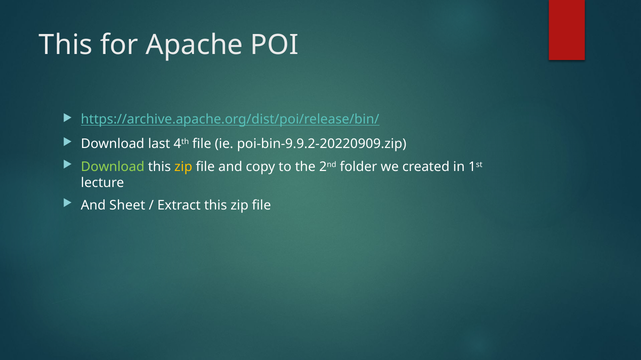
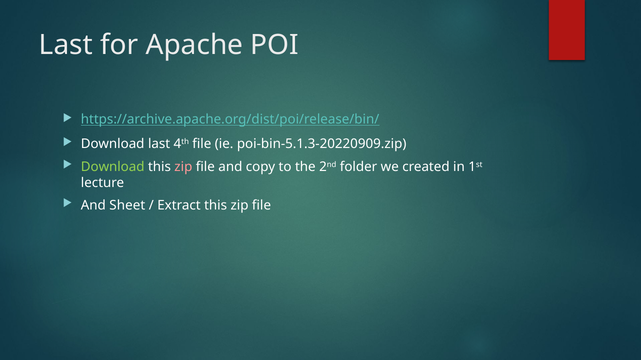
This at (66, 45): This -> Last
poi-bin-9.9.2-20220909.zip: poi-bin-9.9.2-20220909.zip -> poi-bin-5.1.3-20220909.zip
zip at (183, 167) colour: yellow -> pink
